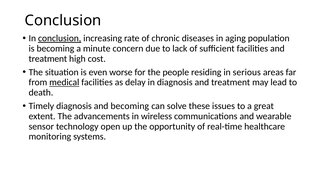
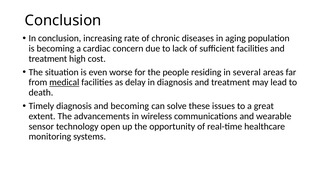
conclusion at (60, 38) underline: present -> none
minute: minute -> cardiac
serious: serious -> several
